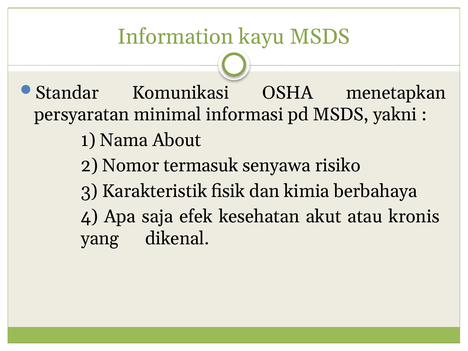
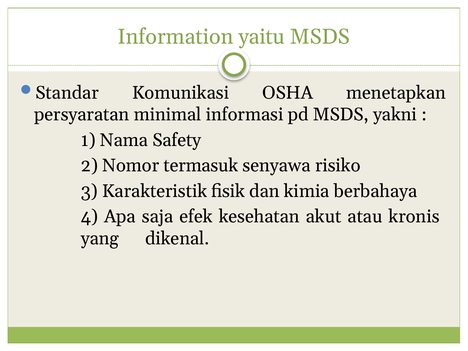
kayu: kayu -> yaitu
About: About -> Safety
